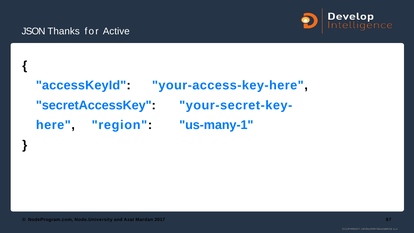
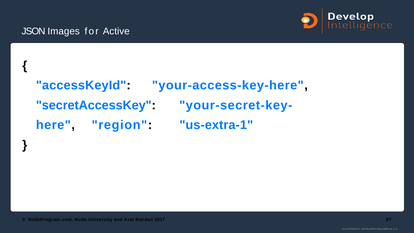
Thanks: Thanks -> Images
us-many-1: us-many-1 -> us-extra-1
